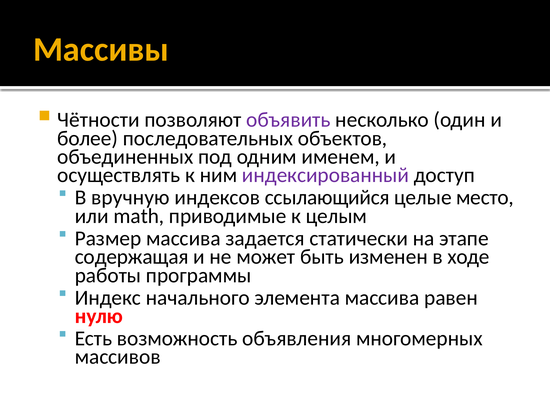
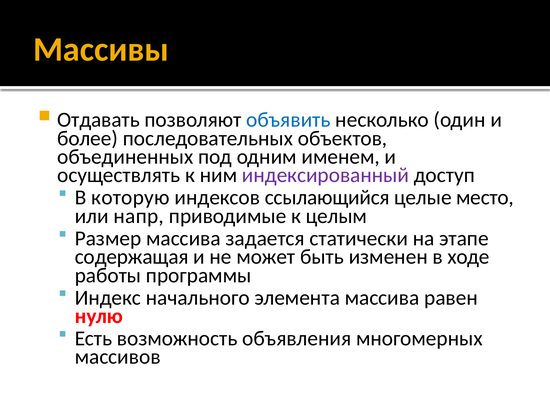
Чётности: Чётности -> Отдавать
объявить colour: purple -> blue
вручную: вручную -> которую
math: math -> напр
